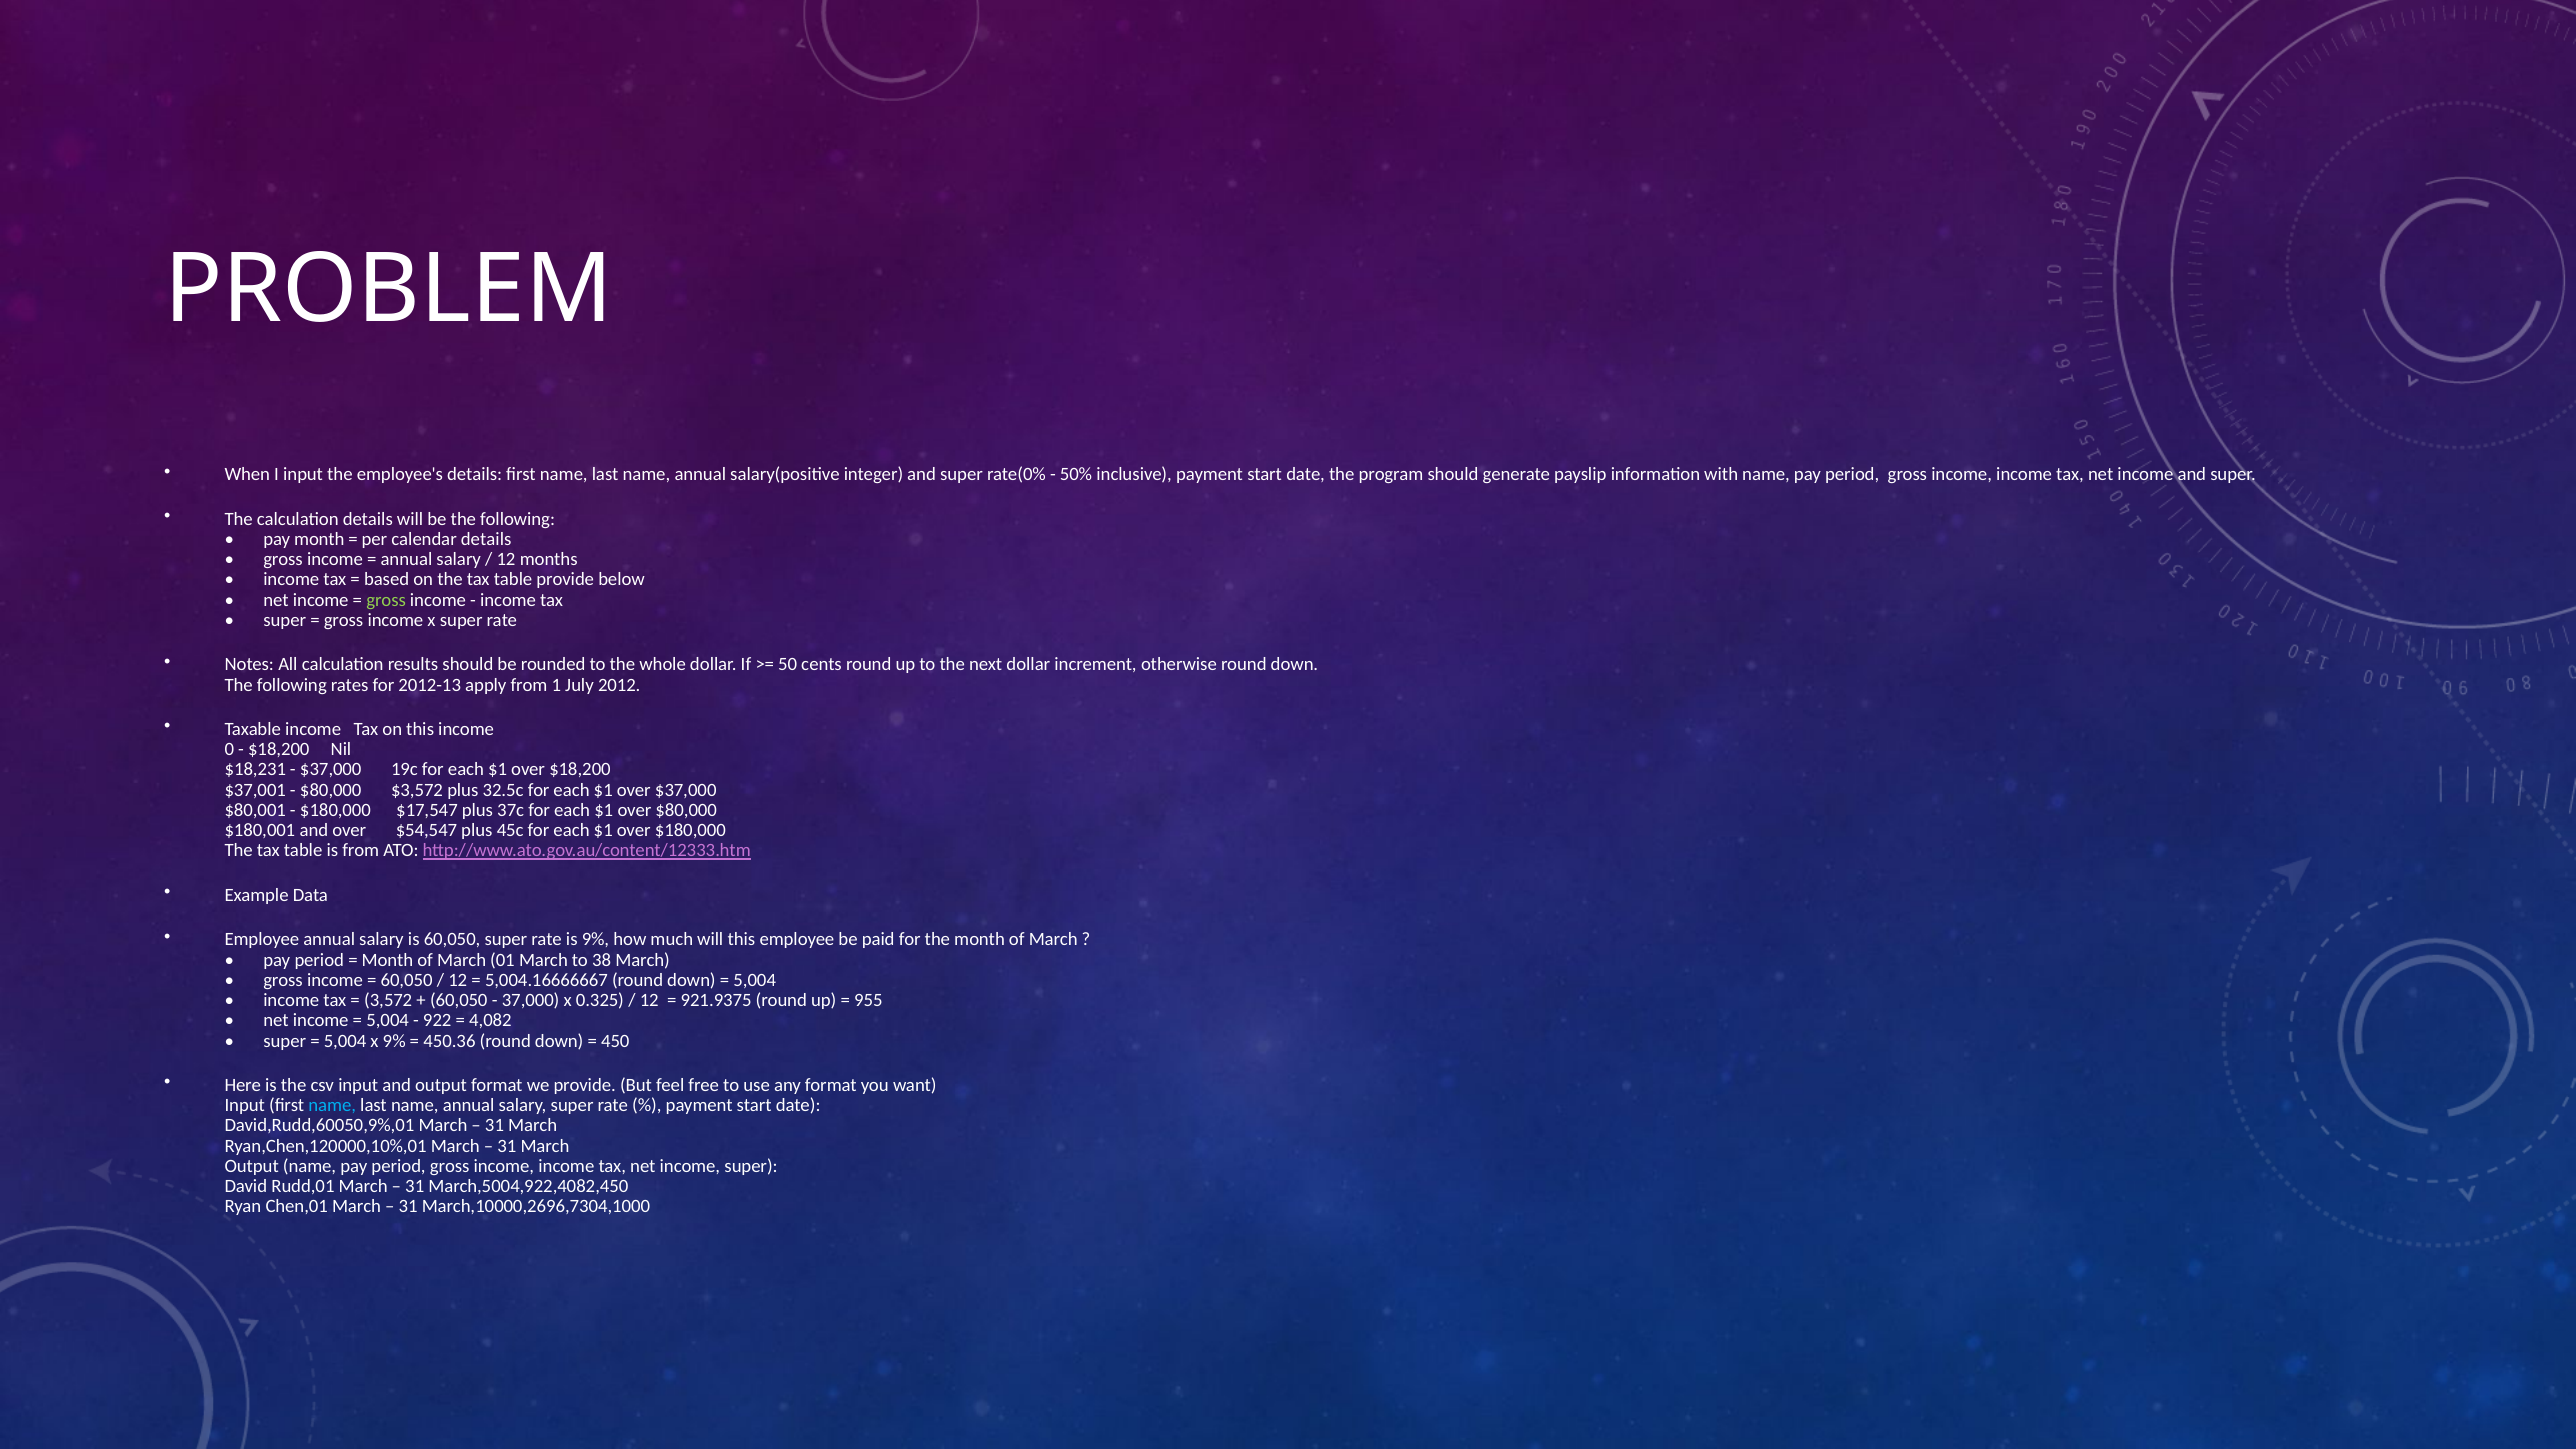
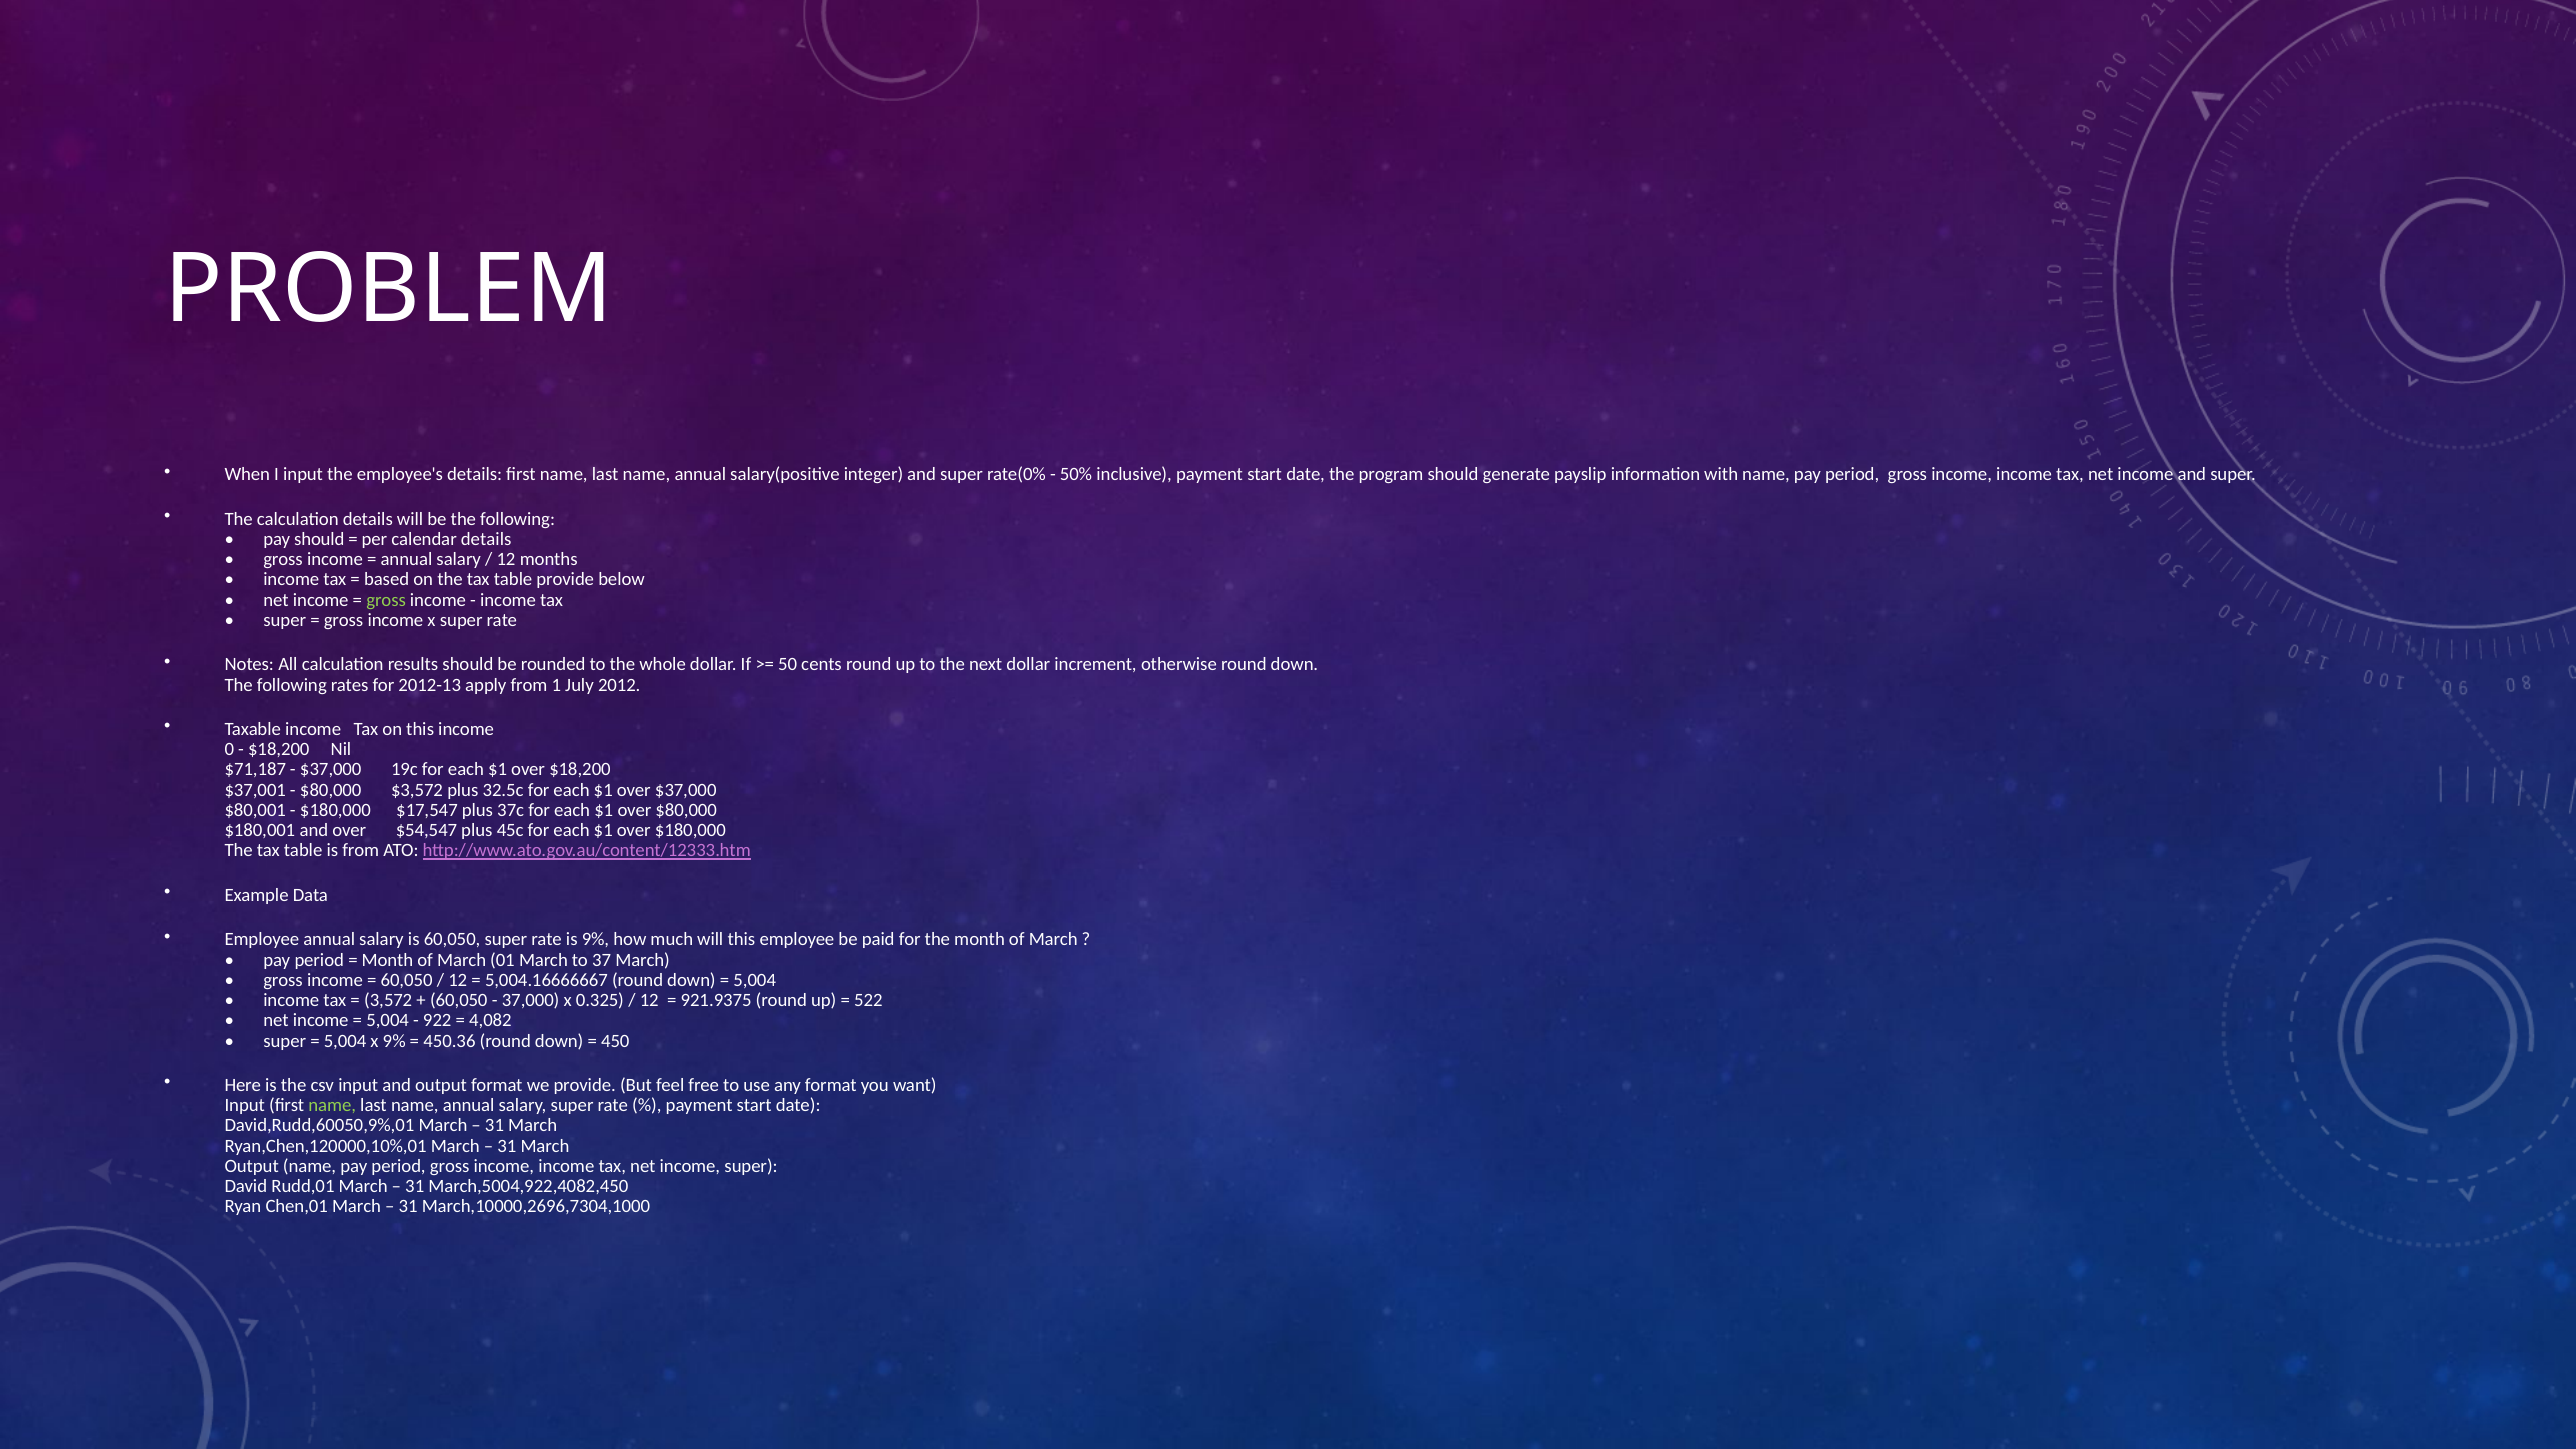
pay month: month -> should
$18,231: $18,231 -> $71,187
38: 38 -> 37
955: 955 -> 522
name at (332, 1105) colour: light blue -> light green
